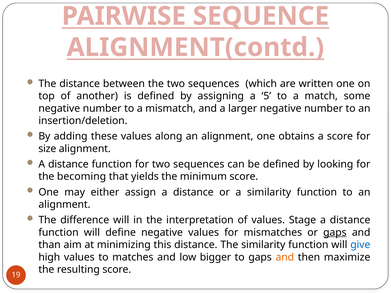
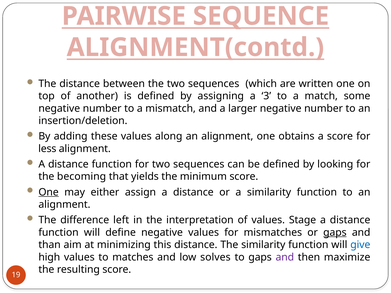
5: 5 -> 3
size: size -> less
One at (49, 192) underline: none -> present
difference will: will -> left
bigger: bigger -> solves
and at (285, 257) colour: orange -> purple
